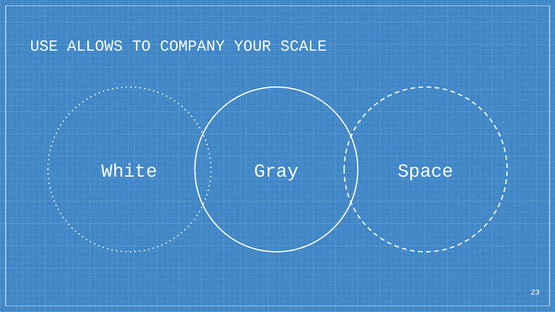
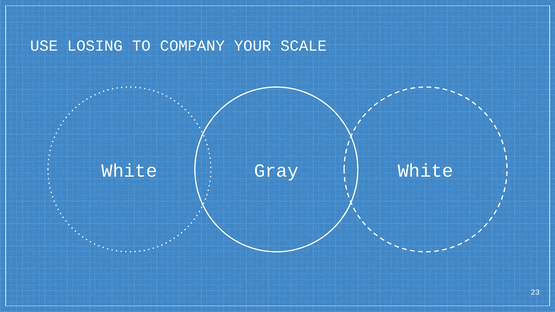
ALLOWS: ALLOWS -> LOSING
White Space: Space -> White
